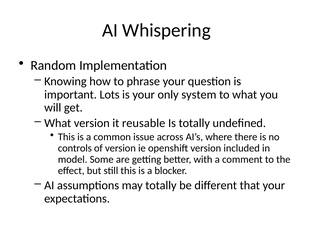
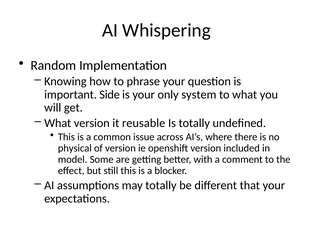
Lots: Lots -> Side
controls: controls -> physical
